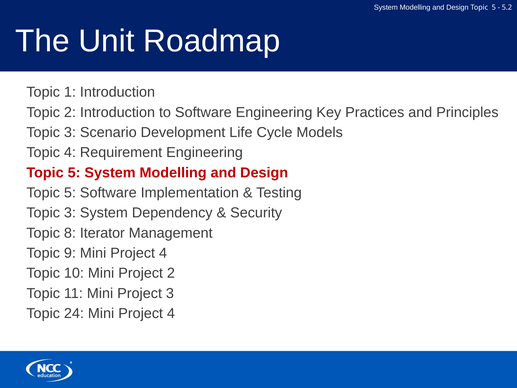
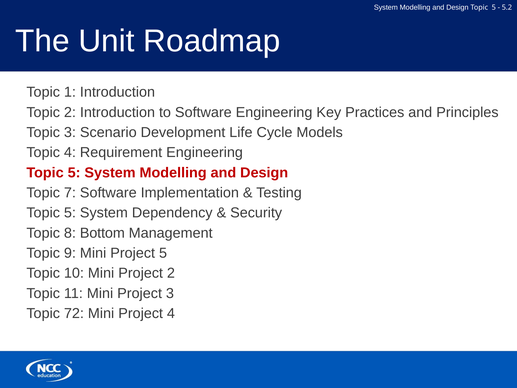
5 at (70, 193): 5 -> 7
3 at (70, 213): 3 -> 5
Iterator: Iterator -> Bottom
9 Mini Project 4: 4 -> 5
24: 24 -> 72
